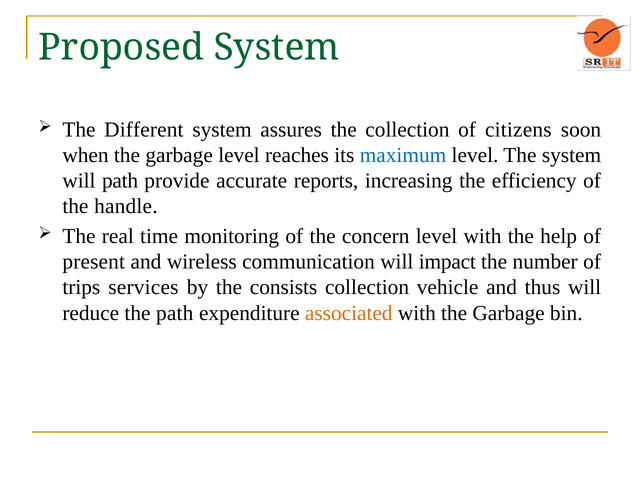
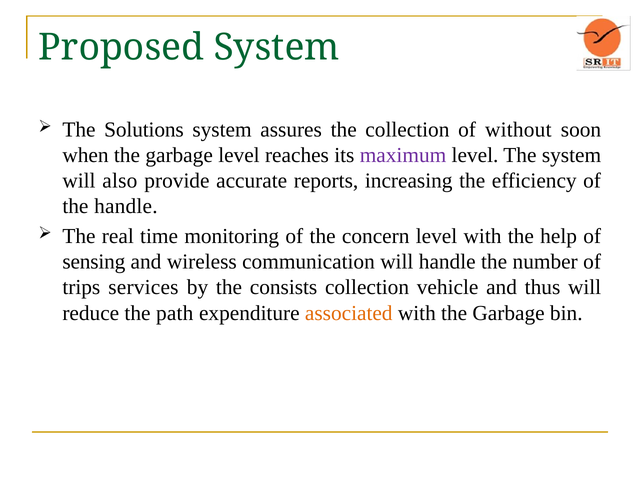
Different: Different -> Solutions
citizens: citizens -> without
maximum colour: blue -> purple
will path: path -> also
present: present -> sensing
will impact: impact -> handle
